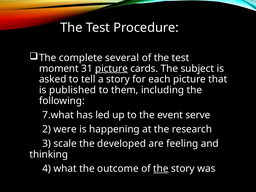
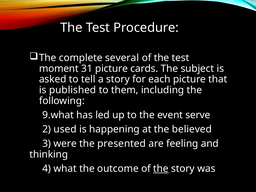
picture at (111, 69) underline: present -> none
7.what: 7.what -> 9.what
were: were -> used
research: research -> believed
scale: scale -> were
developed: developed -> presented
